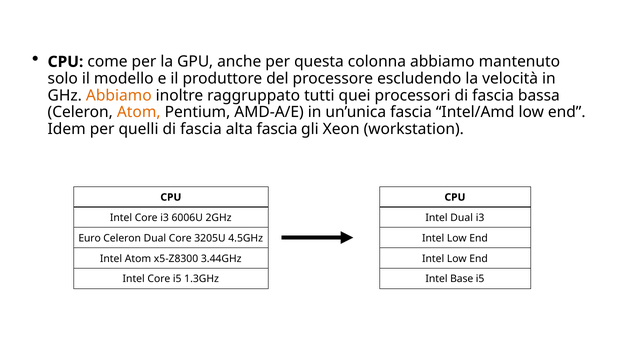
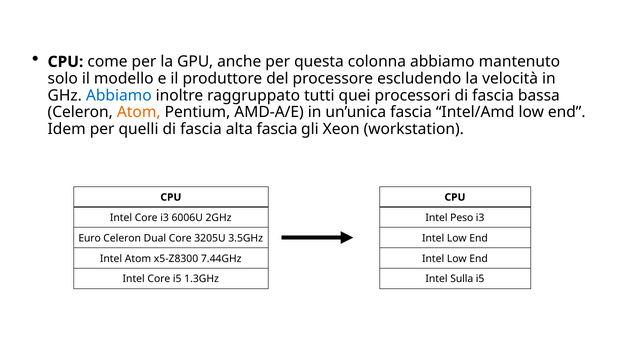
Abbiamo at (119, 95) colour: orange -> blue
Intel Dual: Dual -> Peso
4.5GHz: 4.5GHz -> 3.5GHz
3.44GHz: 3.44GHz -> 7.44GHz
Base: Base -> Sulla
